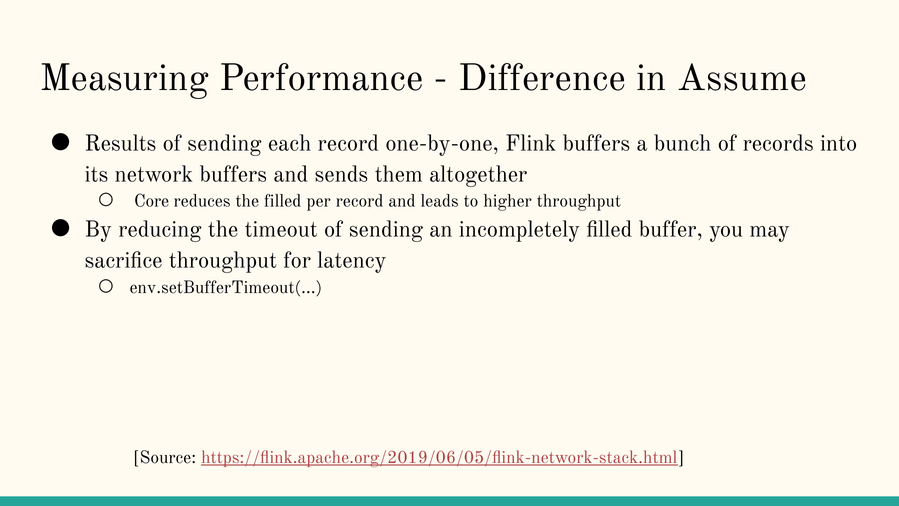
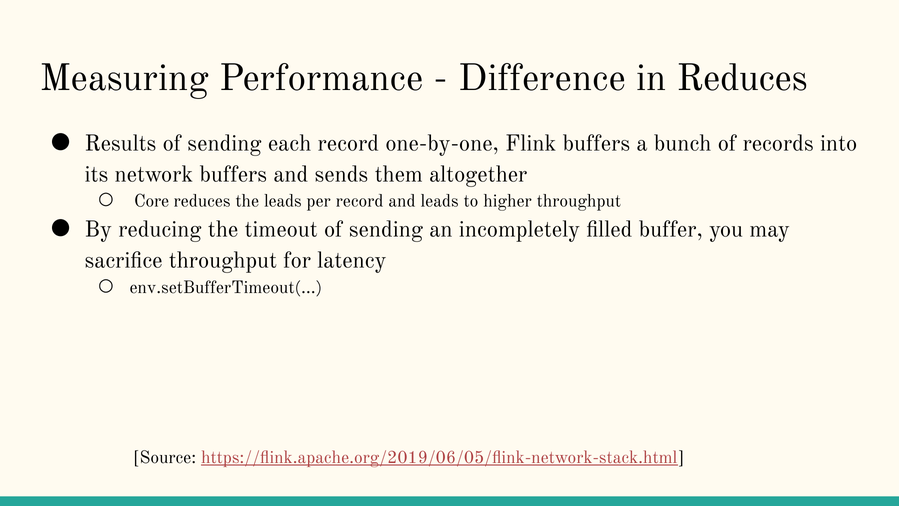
in Assume: Assume -> Reduces
the filled: filled -> leads
